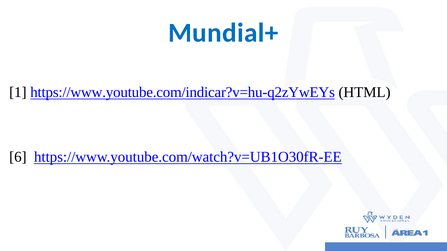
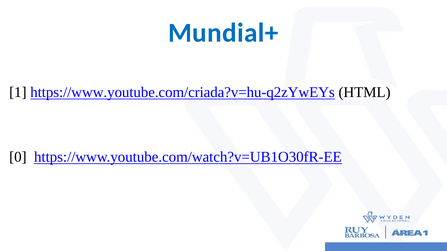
https://www.youtube.com/indicar?v=hu-q2zYwEYs: https://www.youtube.com/indicar?v=hu-q2zYwEYs -> https://www.youtube.com/criada?v=hu-q2zYwEYs
6: 6 -> 0
